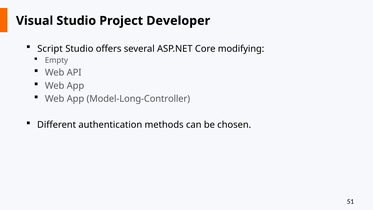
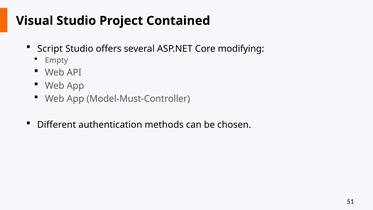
Developer: Developer -> Contained
Model-Long-Controller: Model-Long-Controller -> Model-Must-Controller
